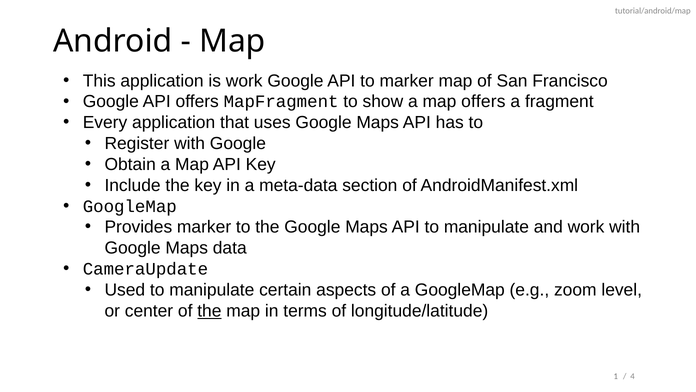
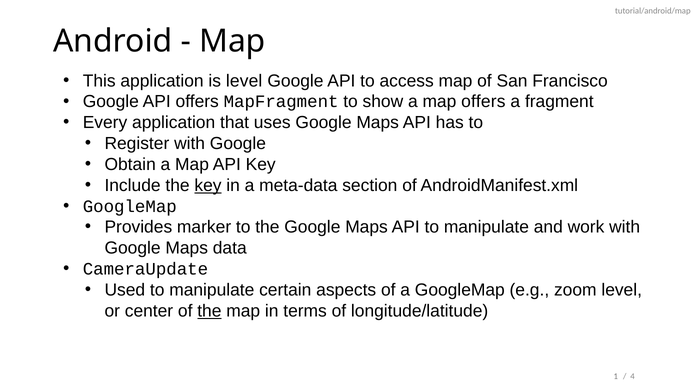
is work: work -> level
to marker: marker -> access
key at (208, 185) underline: none -> present
